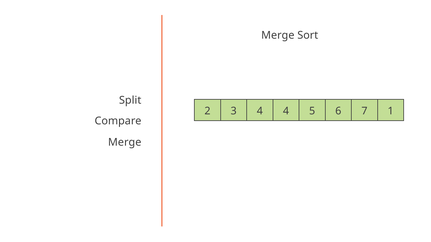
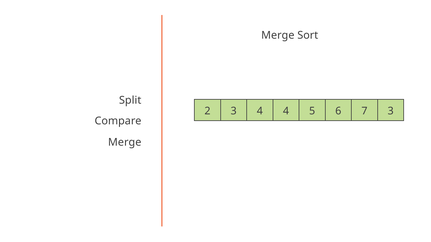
7 1: 1 -> 3
